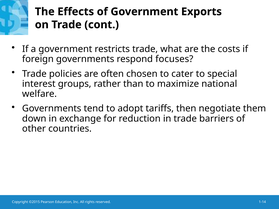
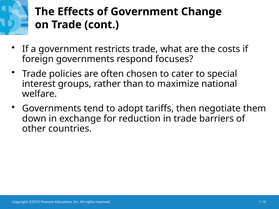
Exports: Exports -> Change
